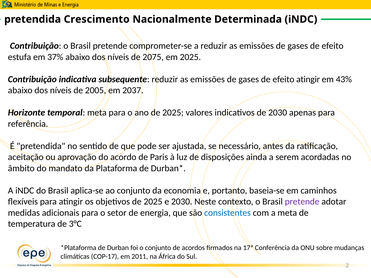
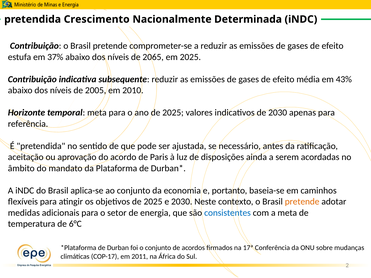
2075: 2075 -> 2065
efeito atingir: atingir -> média
2037: 2037 -> 2010
pretende at (302, 202) colour: purple -> orange
3°C: 3°C -> 6°C
